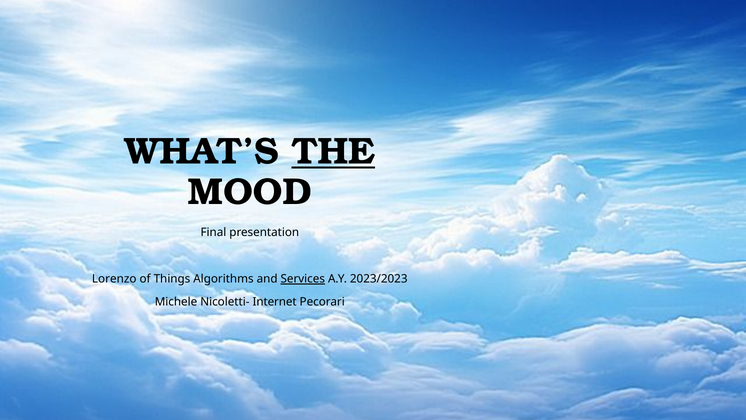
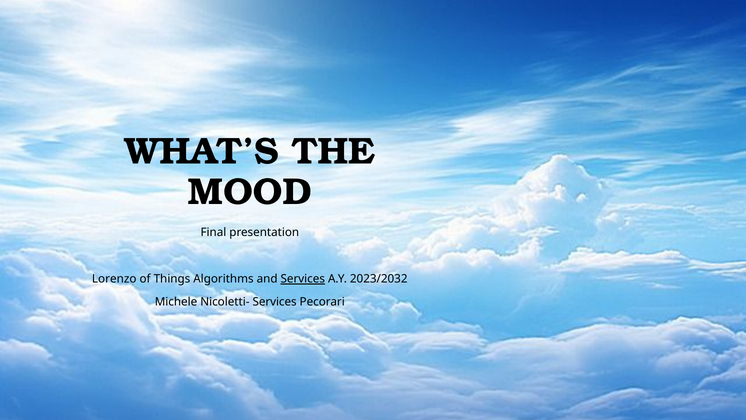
THE underline: present -> none
2023/2023: 2023/2023 -> 2023/2032
Nicoletti- Internet: Internet -> Services
